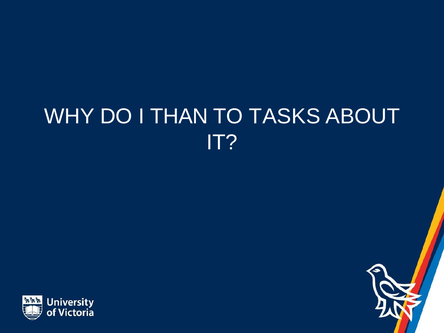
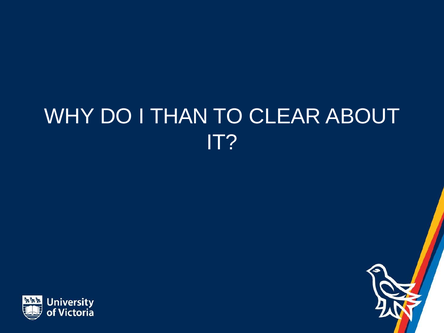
TASKS: TASKS -> CLEAR
